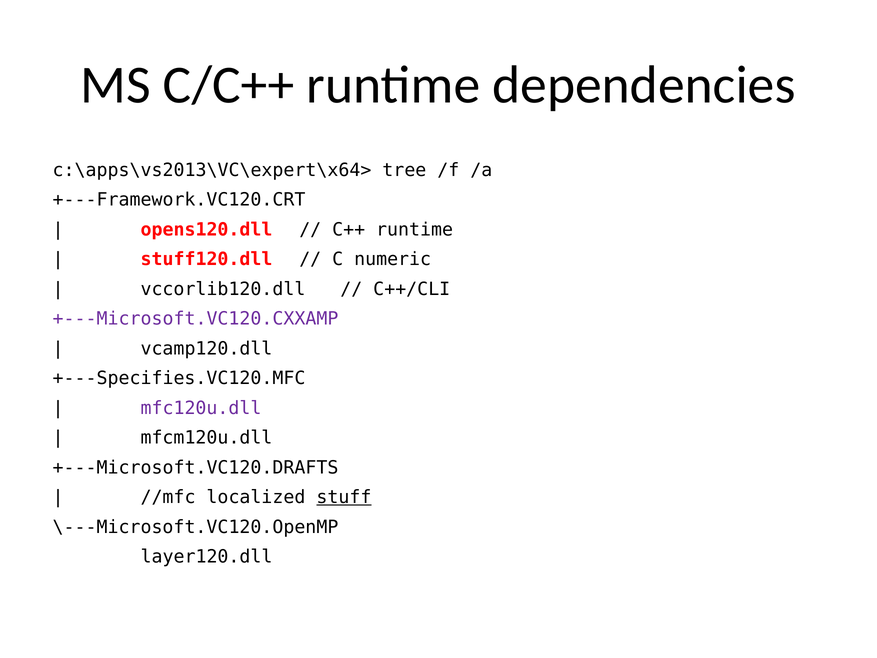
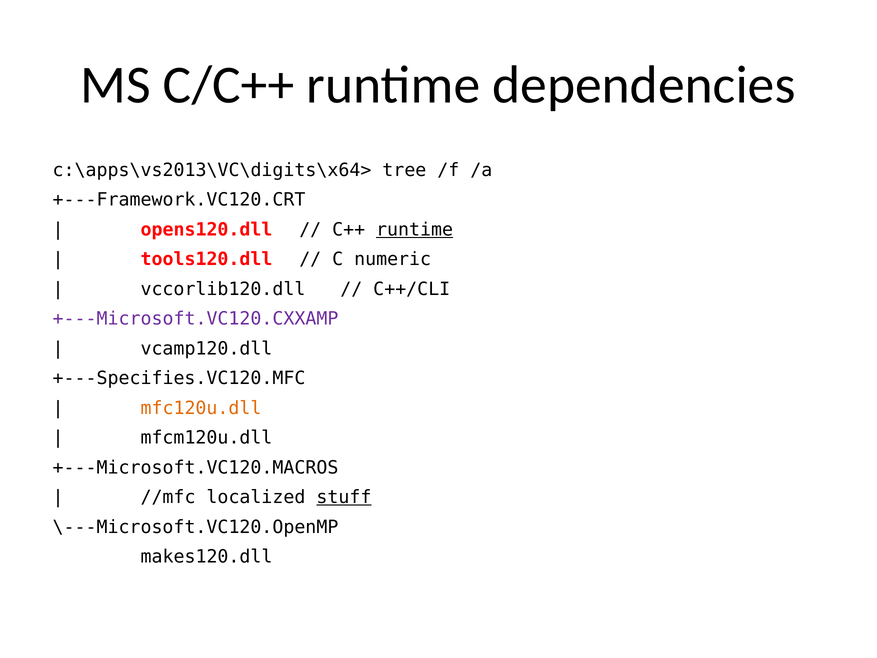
c:\apps\vs2013\VC\expert\x64>: c:\apps\vs2013\VC\expert\x64> -> c:\apps\vs2013\VC\digits\x64>
runtime at (415, 230) underline: none -> present
stuff120.dll: stuff120.dll -> tools120.dll
mfc120u.dll colour: purple -> orange
+---Microsoft.VC120.DRAFTS: +---Microsoft.VC120.DRAFTS -> +---Microsoft.VC120.MACROS
layer120.dll: layer120.dll -> makes120.dll
